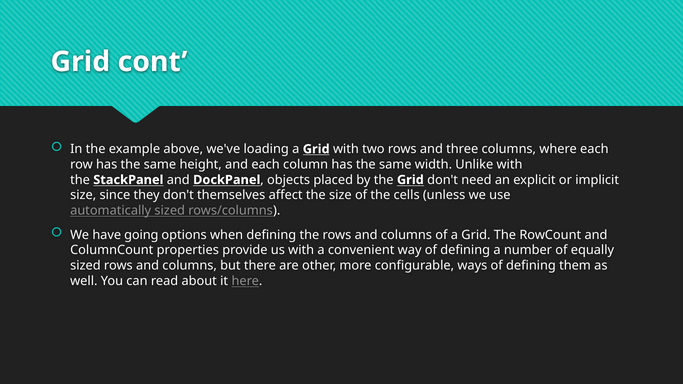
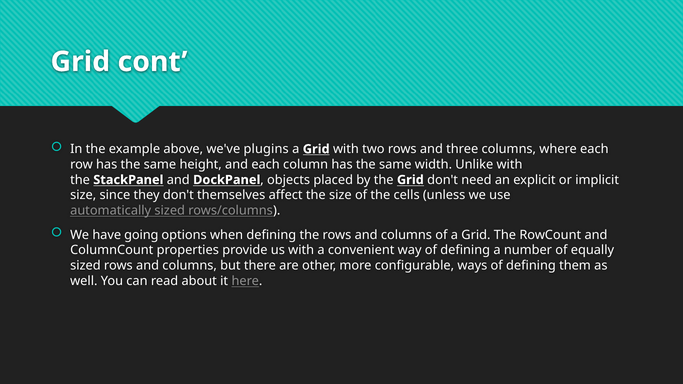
loading: loading -> plugins
